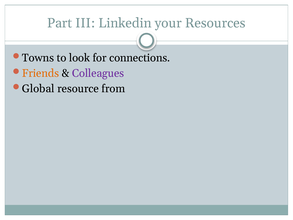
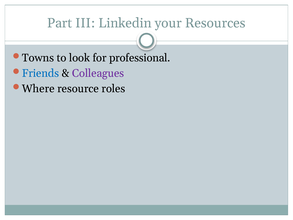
connections: connections -> professional
Friends colour: orange -> blue
Global: Global -> Where
from: from -> roles
